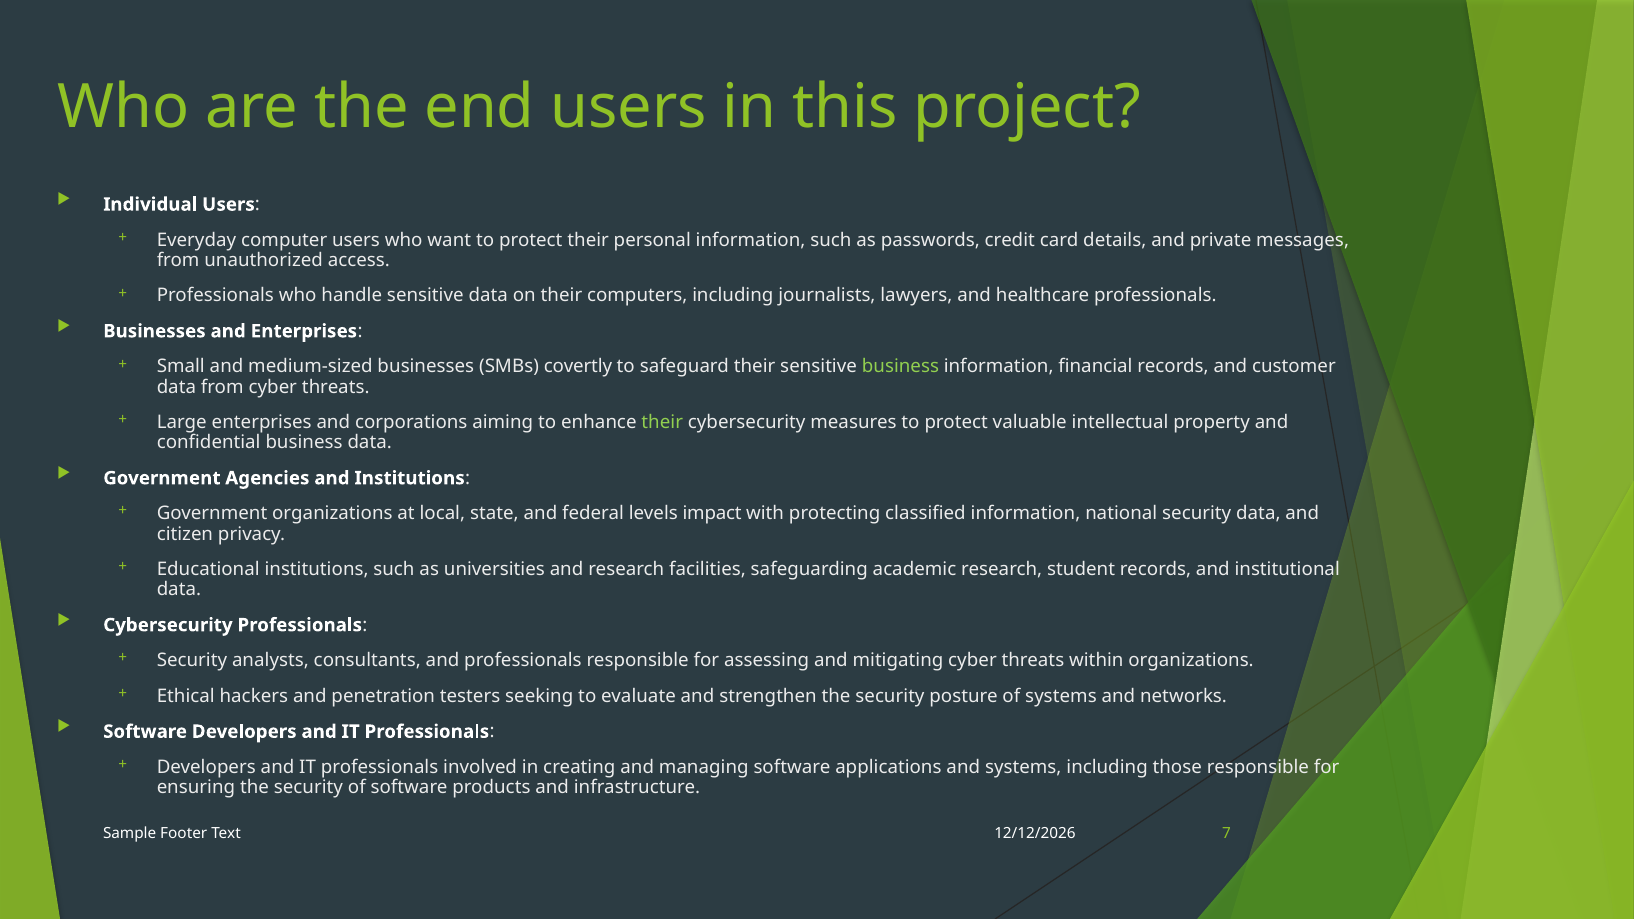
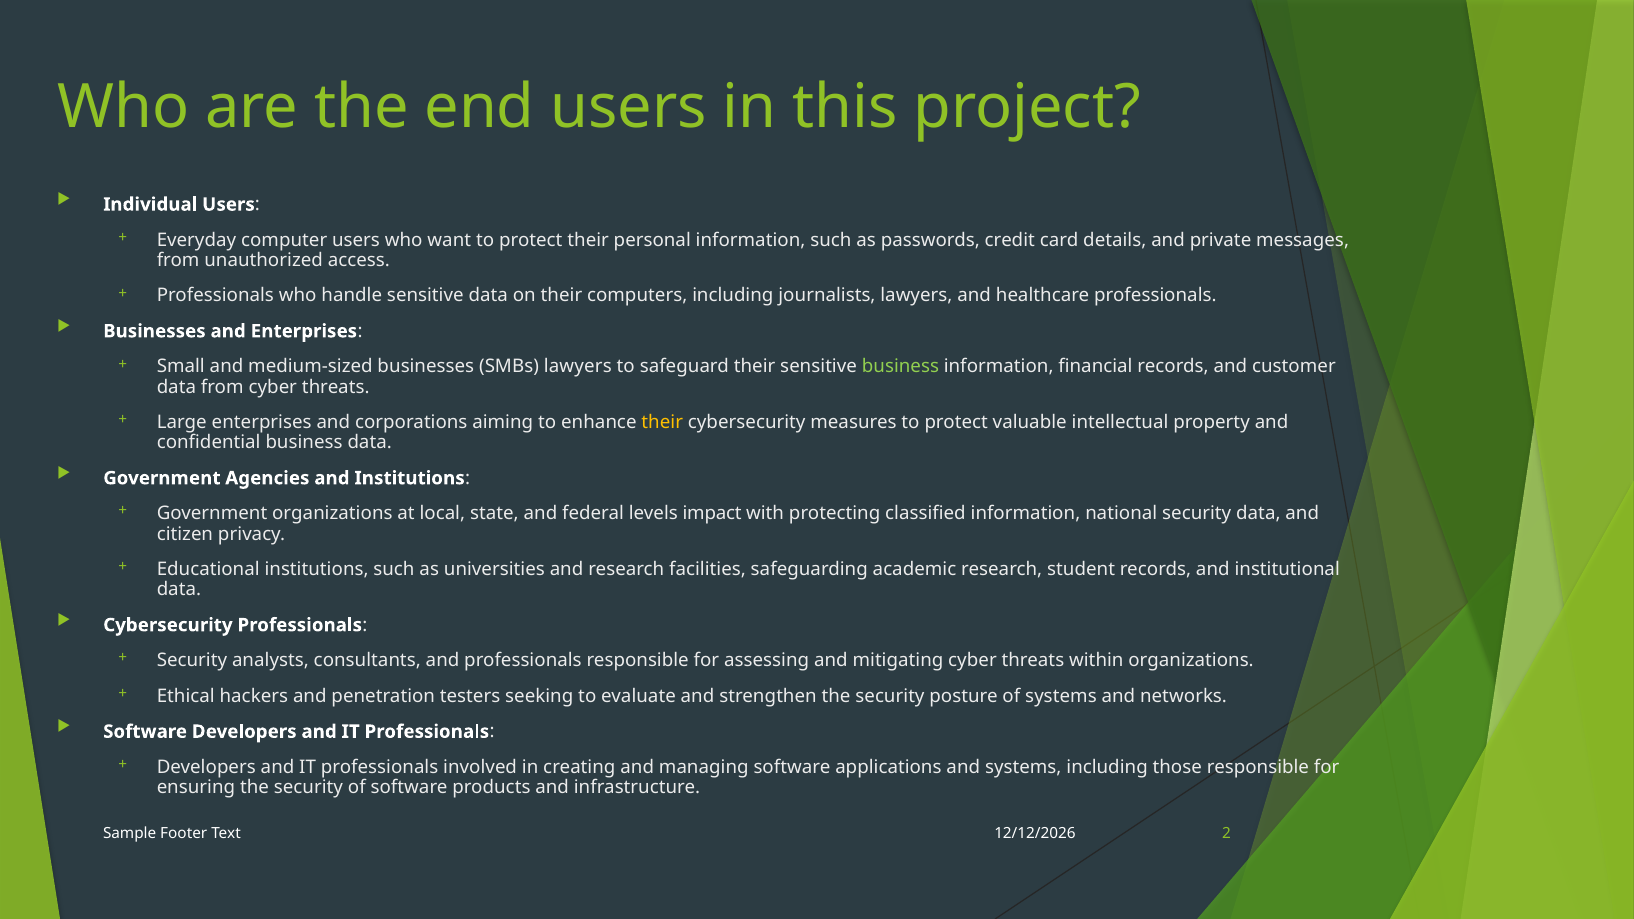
SMBs covertly: covertly -> lawyers
their at (662, 423) colour: light green -> yellow
7: 7 -> 2
